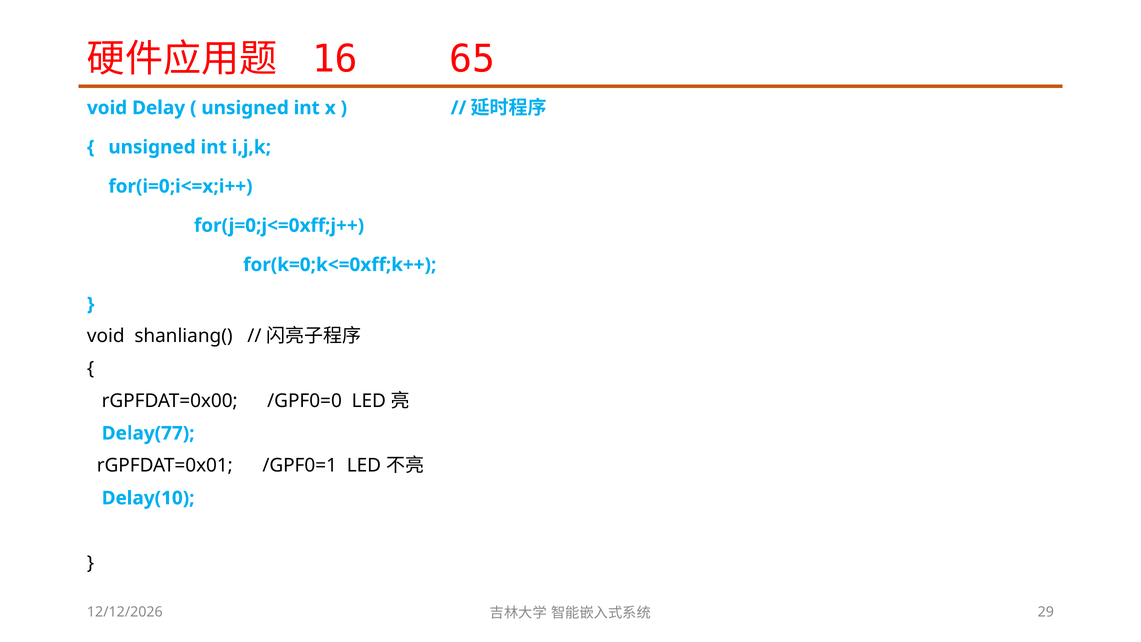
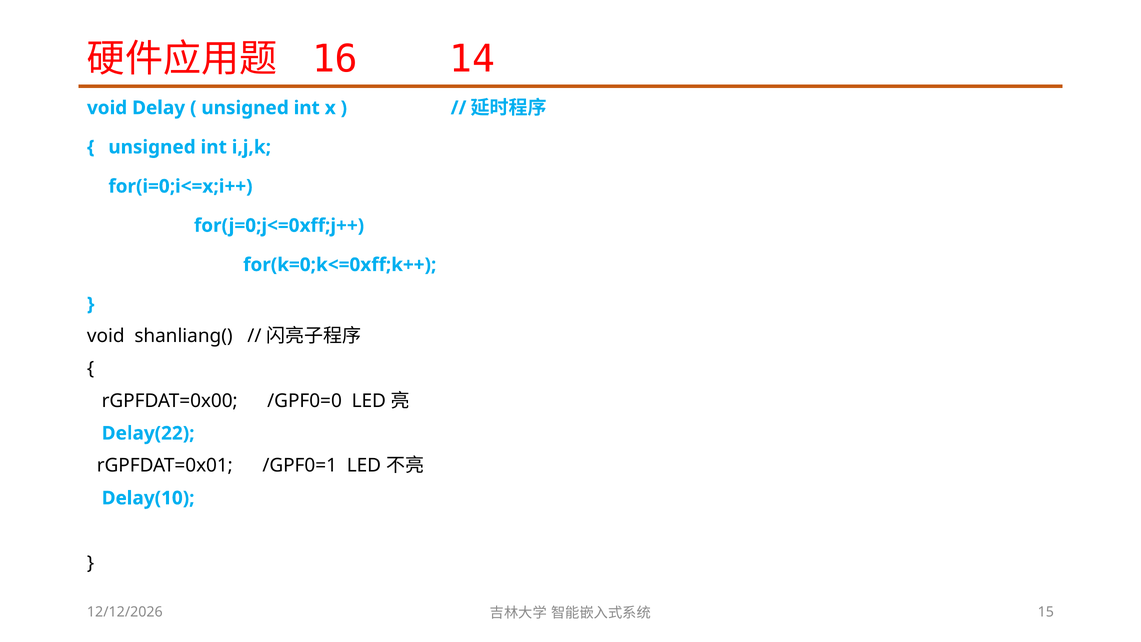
65: 65 -> 14
Delay(77: Delay(77 -> Delay(22
29: 29 -> 15
